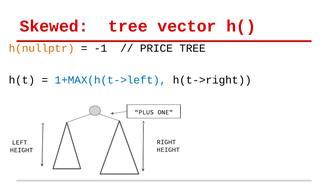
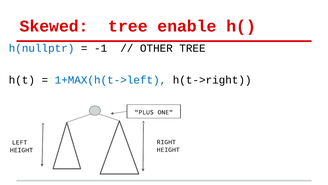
vector: vector -> enable
h(nullptr colour: orange -> blue
PRICE: PRICE -> OTHER
